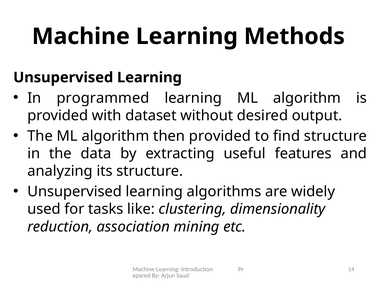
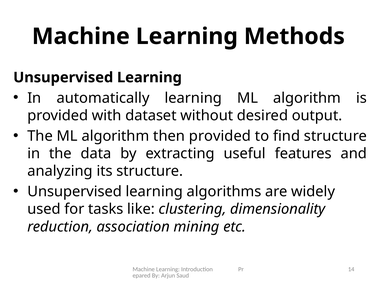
programmed: programmed -> automatically
